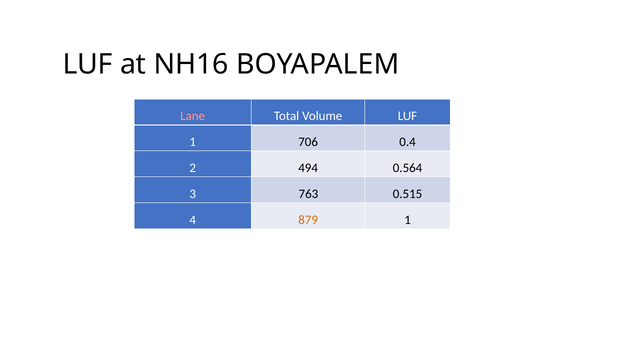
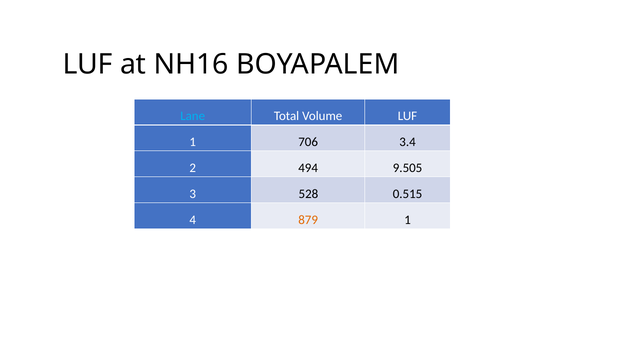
Lane colour: pink -> light blue
0.4: 0.4 -> 3.4
0.564: 0.564 -> 9.505
763: 763 -> 528
